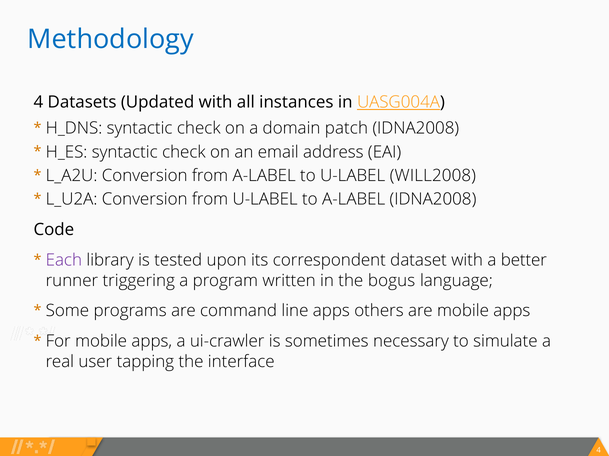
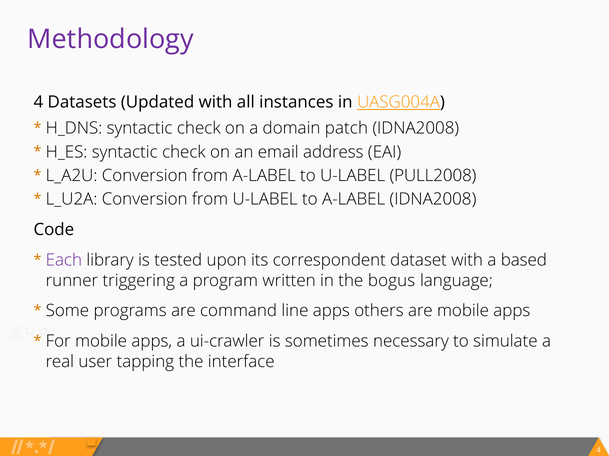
Methodology colour: blue -> purple
WILL2008: WILL2008 -> PULL2008
better: better -> based
